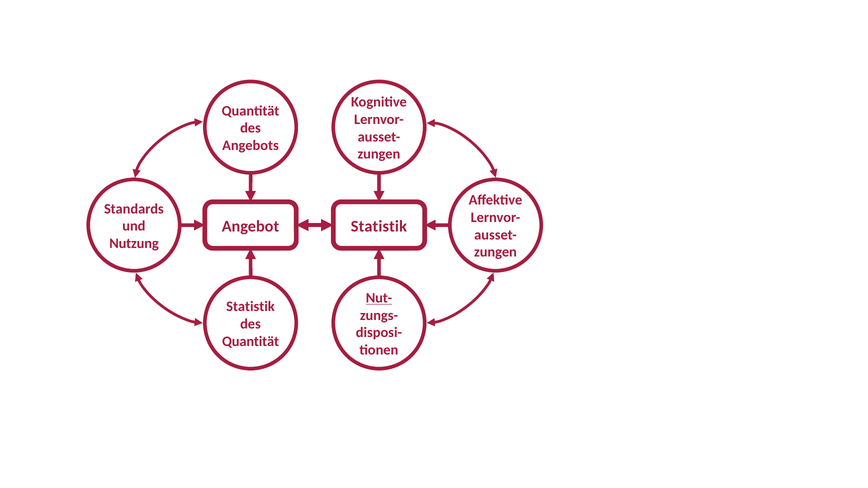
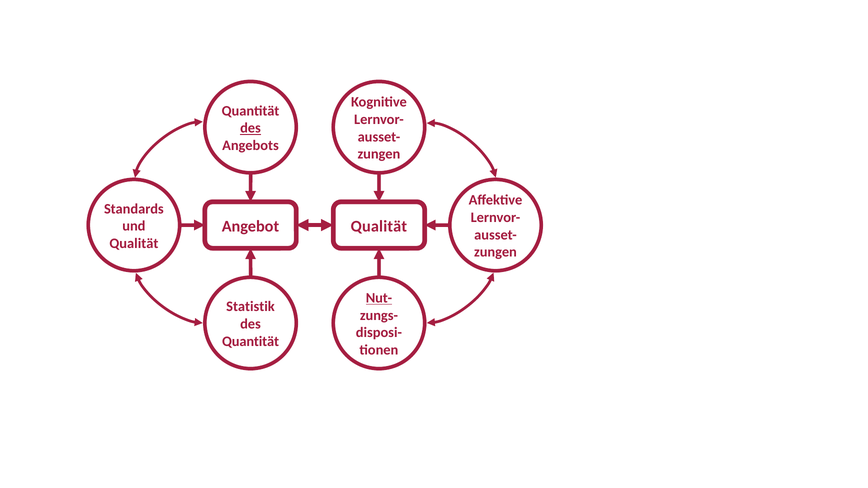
des at (251, 128) underline: none -> present
Statistik at (379, 226): Statistik -> Qualität
Nutzung at (134, 244): Nutzung -> Qualität
